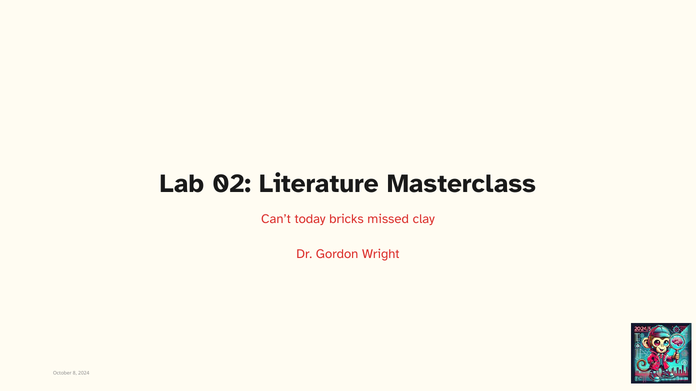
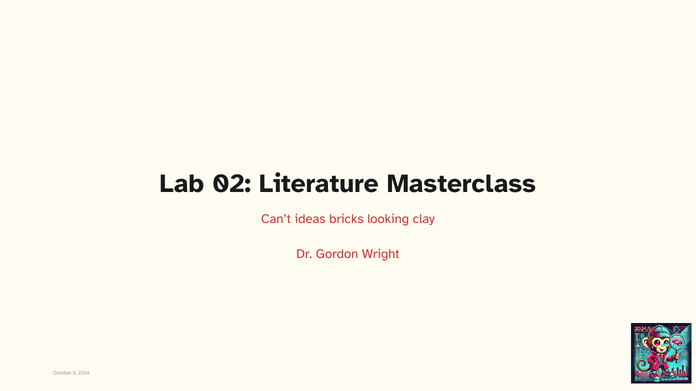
today: today -> ideas
missed: missed -> looking
